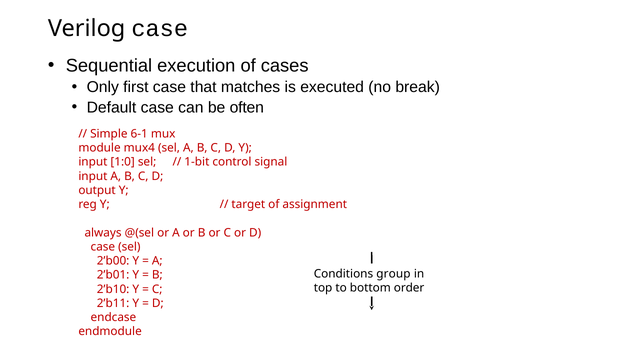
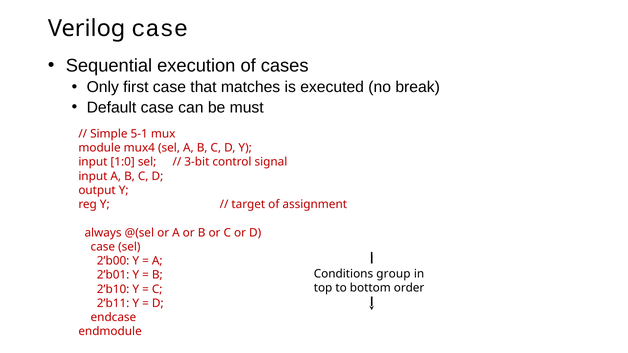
often: often -> must
6-1: 6-1 -> 5-1
1-bit: 1-bit -> 3-bit
